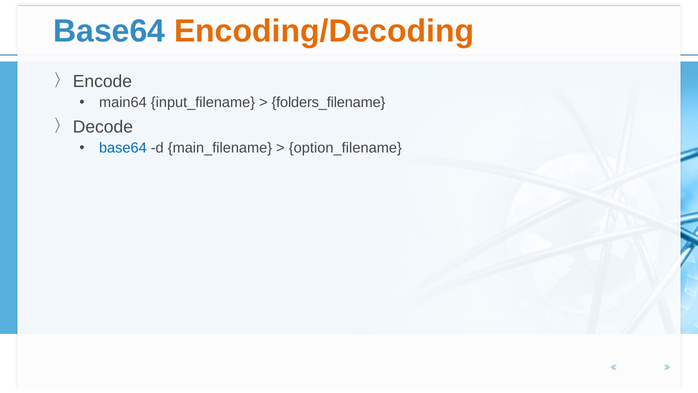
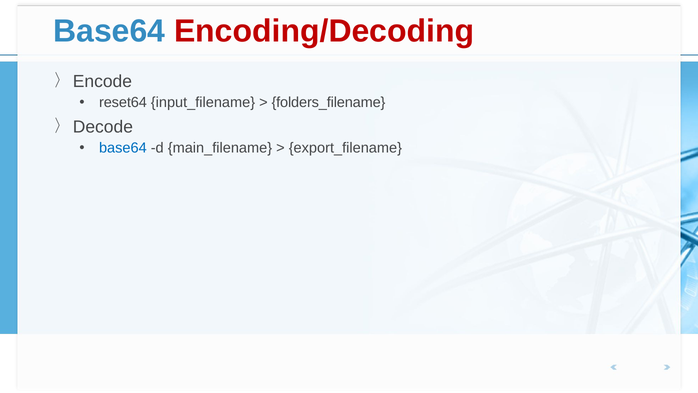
Encoding/Decoding colour: orange -> red
main64: main64 -> reset64
option_filename: option_filename -> export_filename
